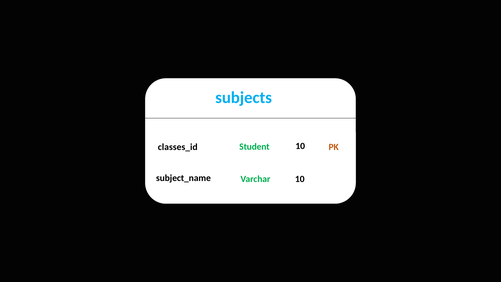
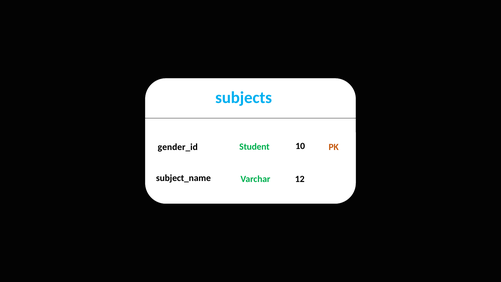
classes_id: classes_id -> gender_id
Varchar 10: 10 -> 12
